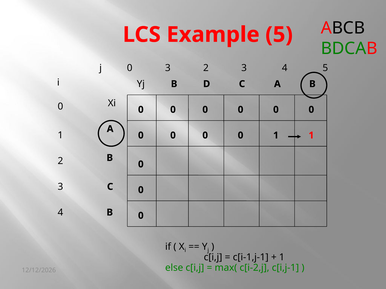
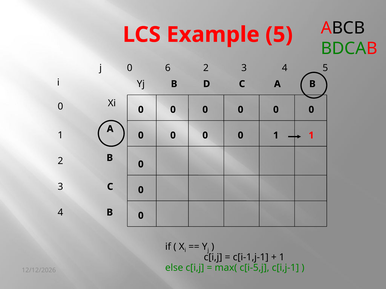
0 3: 3 -> 6
c[i-2,j: c[i-2,j -> c[i-5,j
